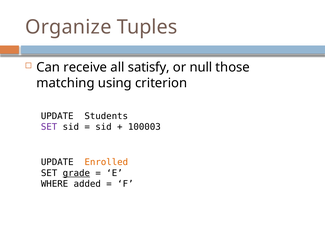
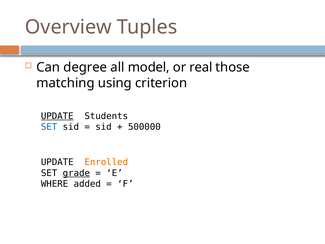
Organize: Organize -> Overview
receive: receive -> degree
satisfy: satisfy -> model
null: null -> real
UPDATE at (57, 116) underline: none -> present
SET at (49, 127) colour: purple -> blue
100003: 100003 -> 500000
